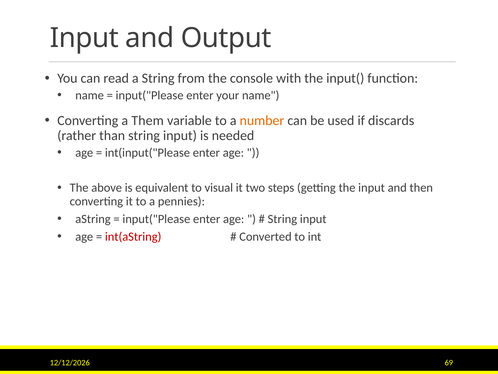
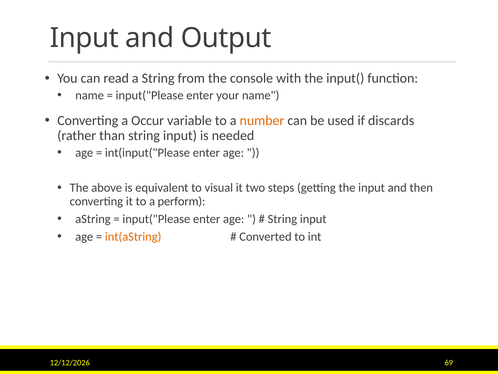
Them: Them -> Occur
pennies: pennies -> perform
int(aString colour: red -> orange
